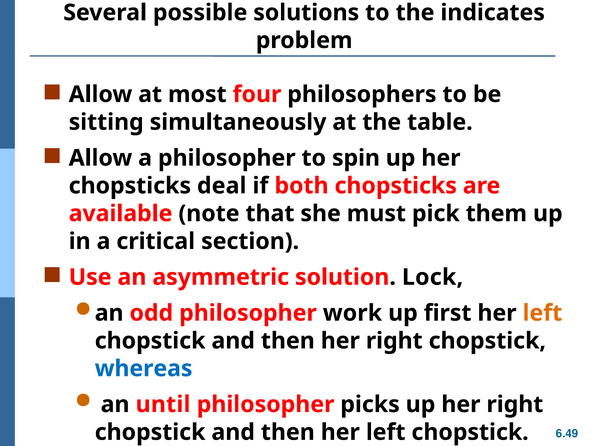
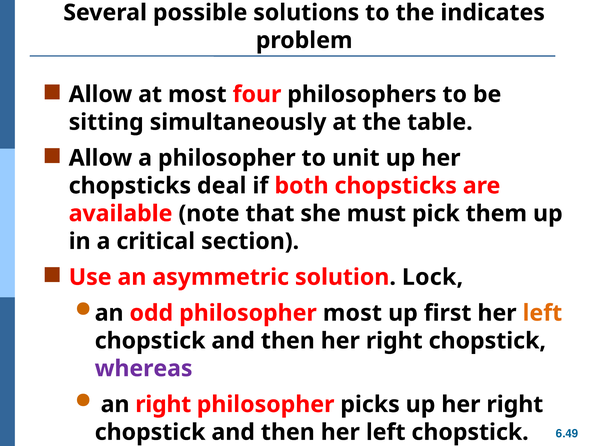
spin: spin -> unit
philosopher work: work -> most
whereas colour: blue -> purple
an until: until -> right
